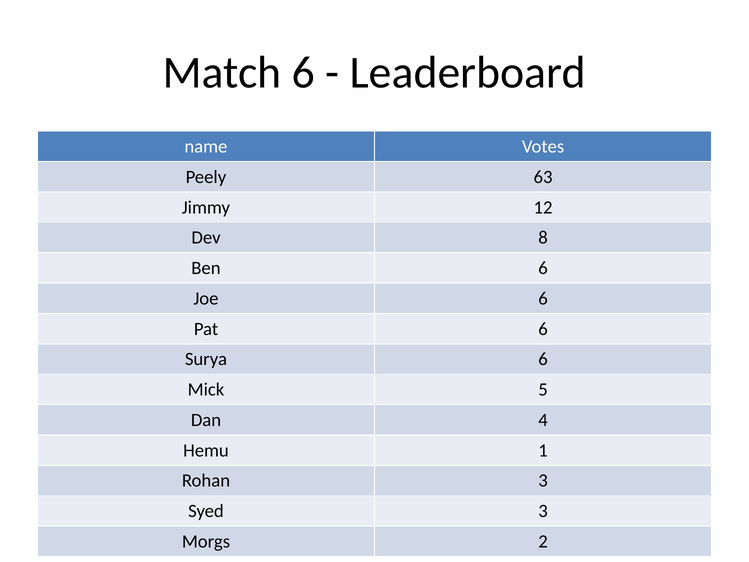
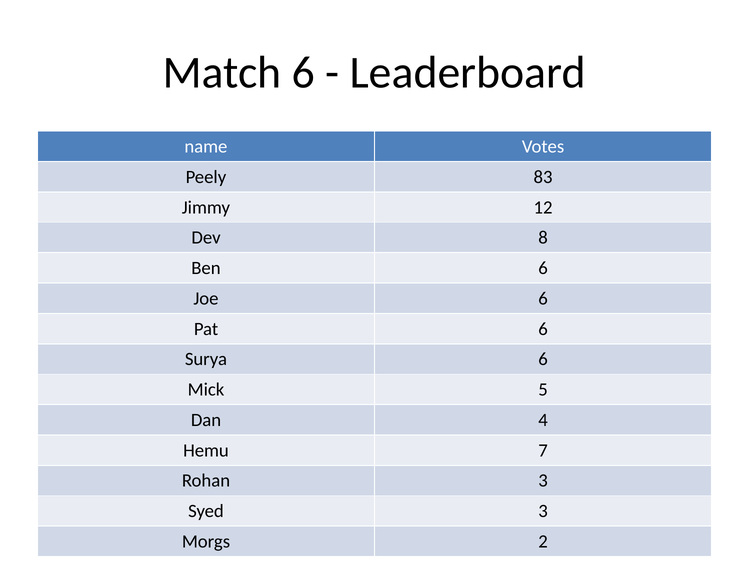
63: 63 -> 83
1: 1 -> 7
